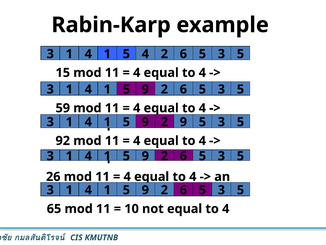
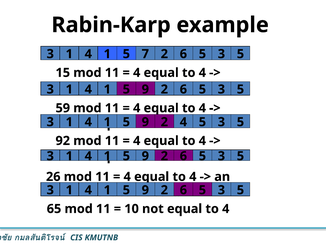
4 4: 4 -> 7
9 at (183, 122): 9 -> 4
